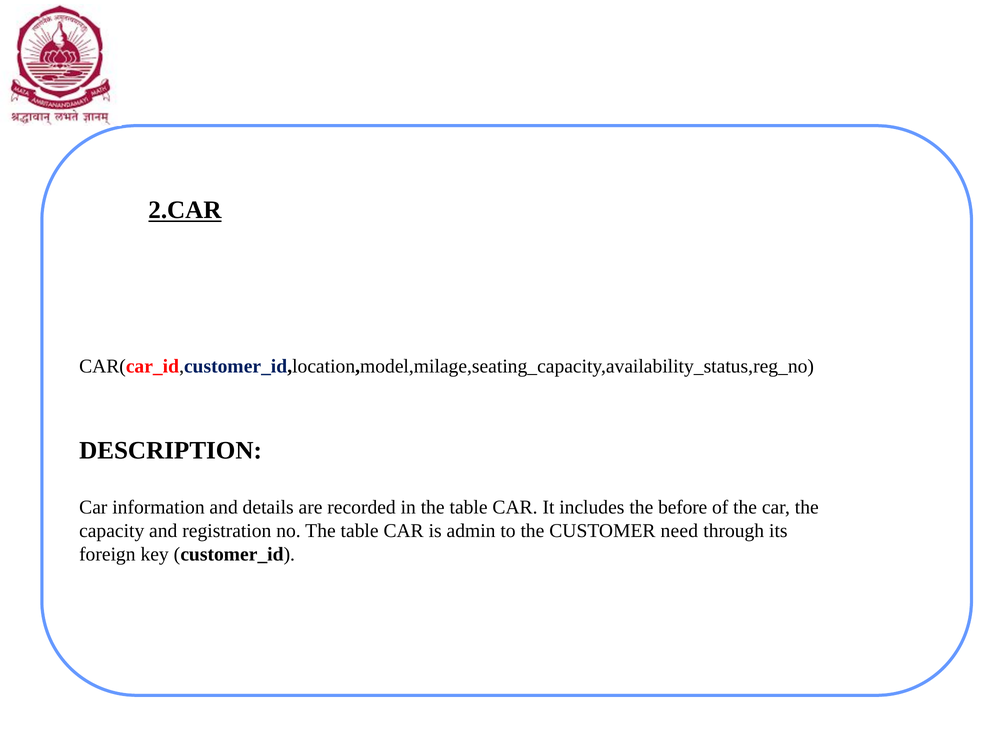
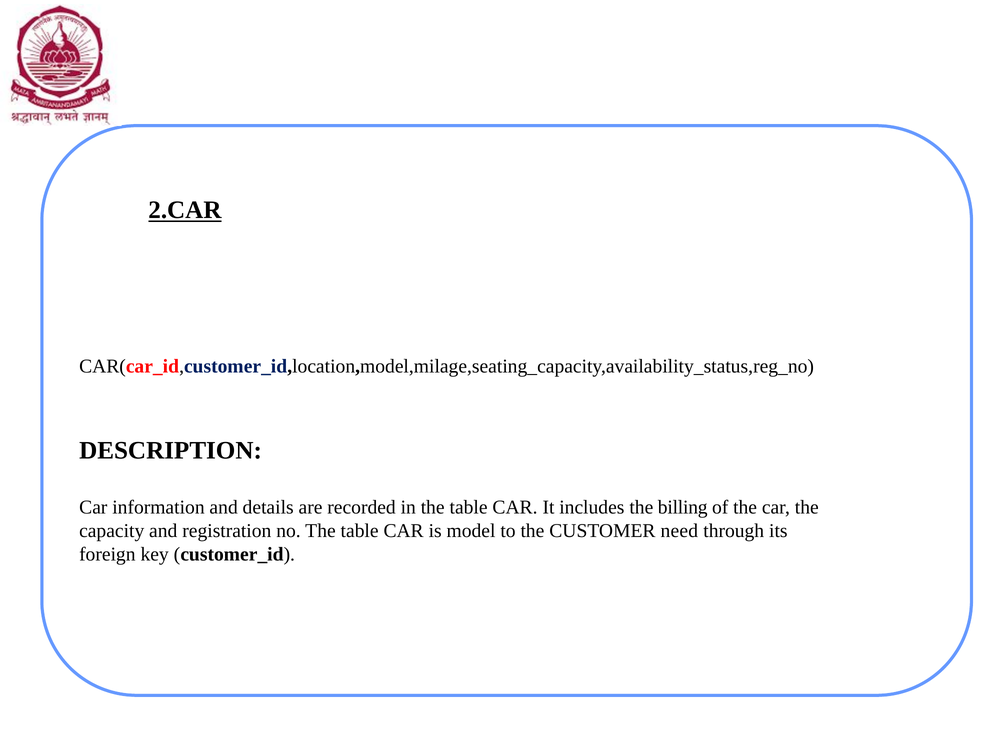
before: before -> billing
admin: admin -> model
